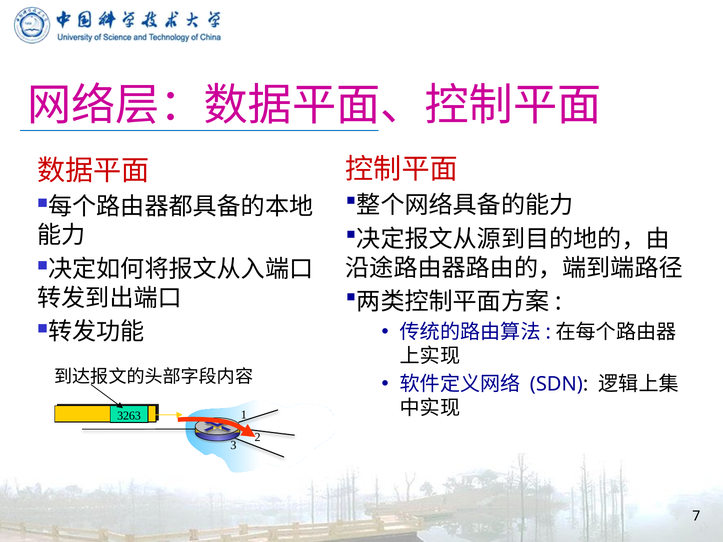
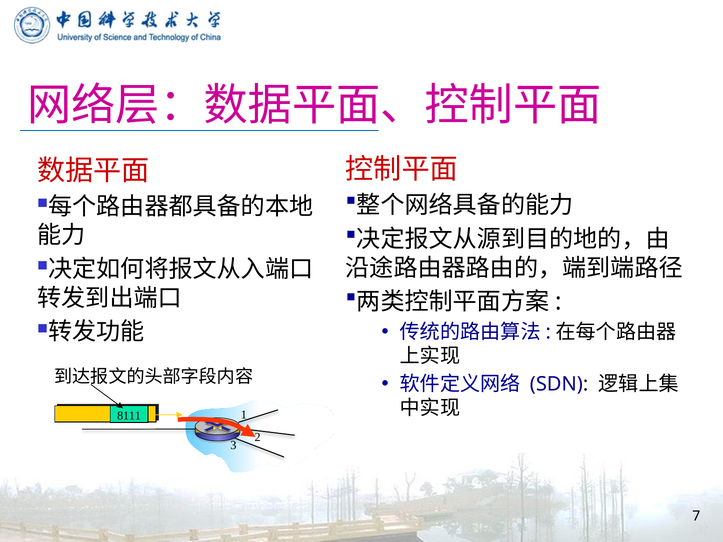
3263: 3263 -> 8111
